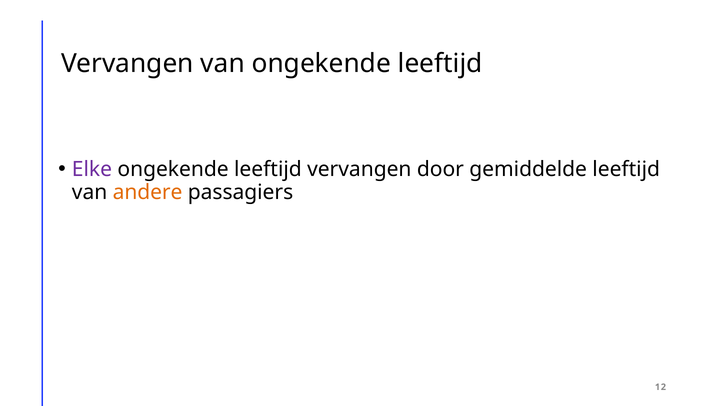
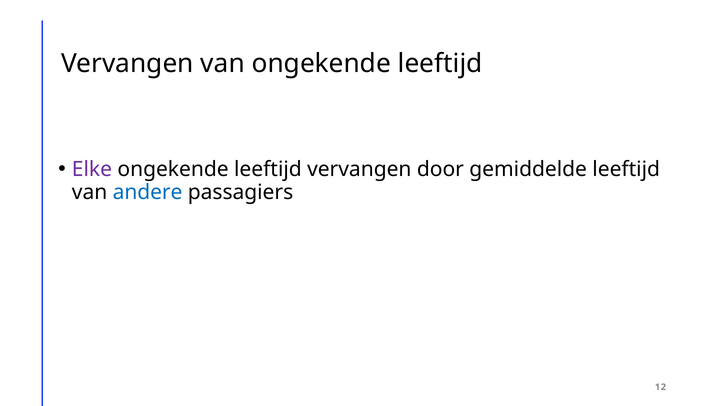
andere colour: orange -> blue
